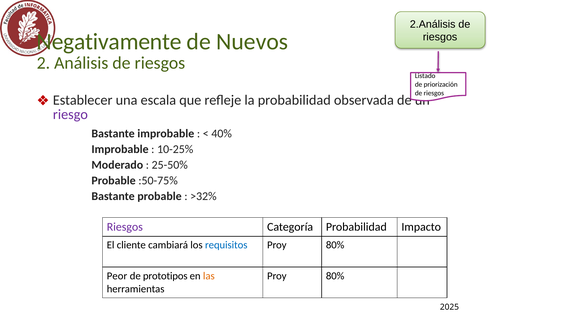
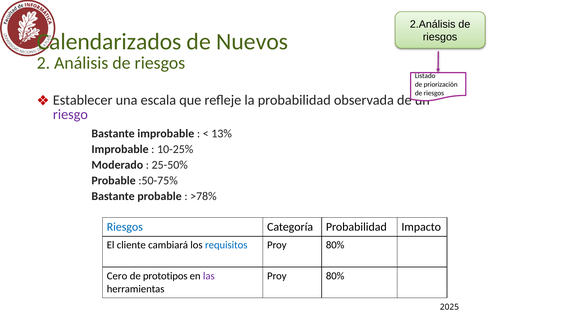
Negativamente: Negativamente -> Calendarizados
40%: 40% -> 13%
>32%: >32% -> >78%
Riesgos at (125, 227) colour: purple -> blue
Peor: Peor -> Cero
las colour: orange -> purple
